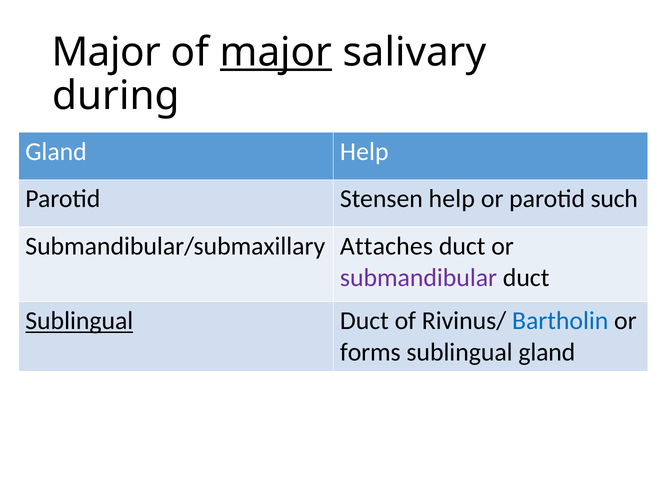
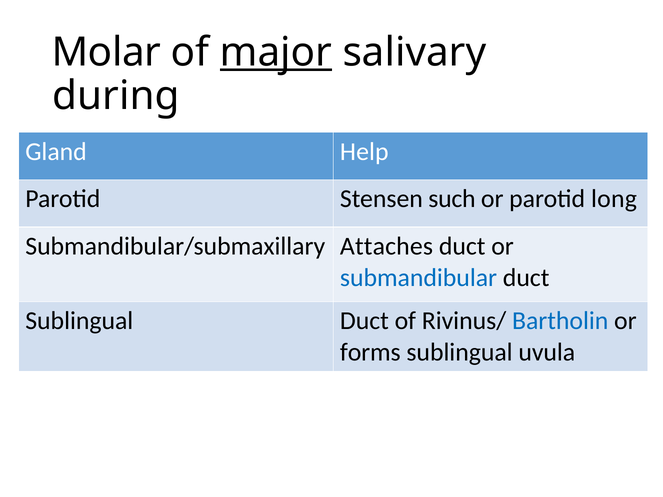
Major at (106, 52): Major -> Molar
Stensen help: help -> such
such: such -> long
submandibular colour: purple -> blue
Sublingual at (79, 321) underline: present -> none
sublingual gland: gland -> uvula
